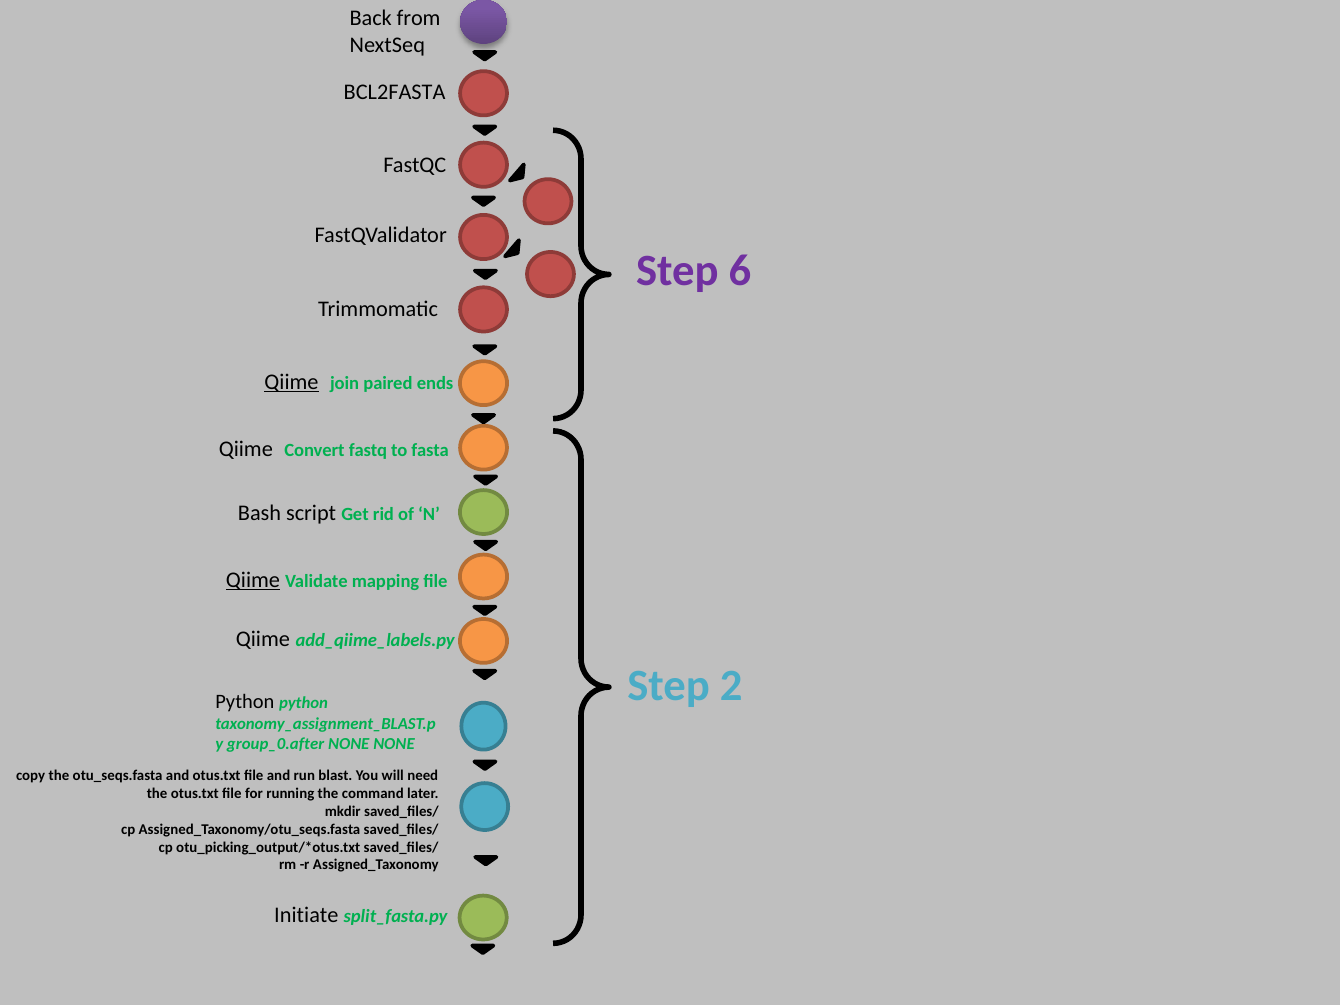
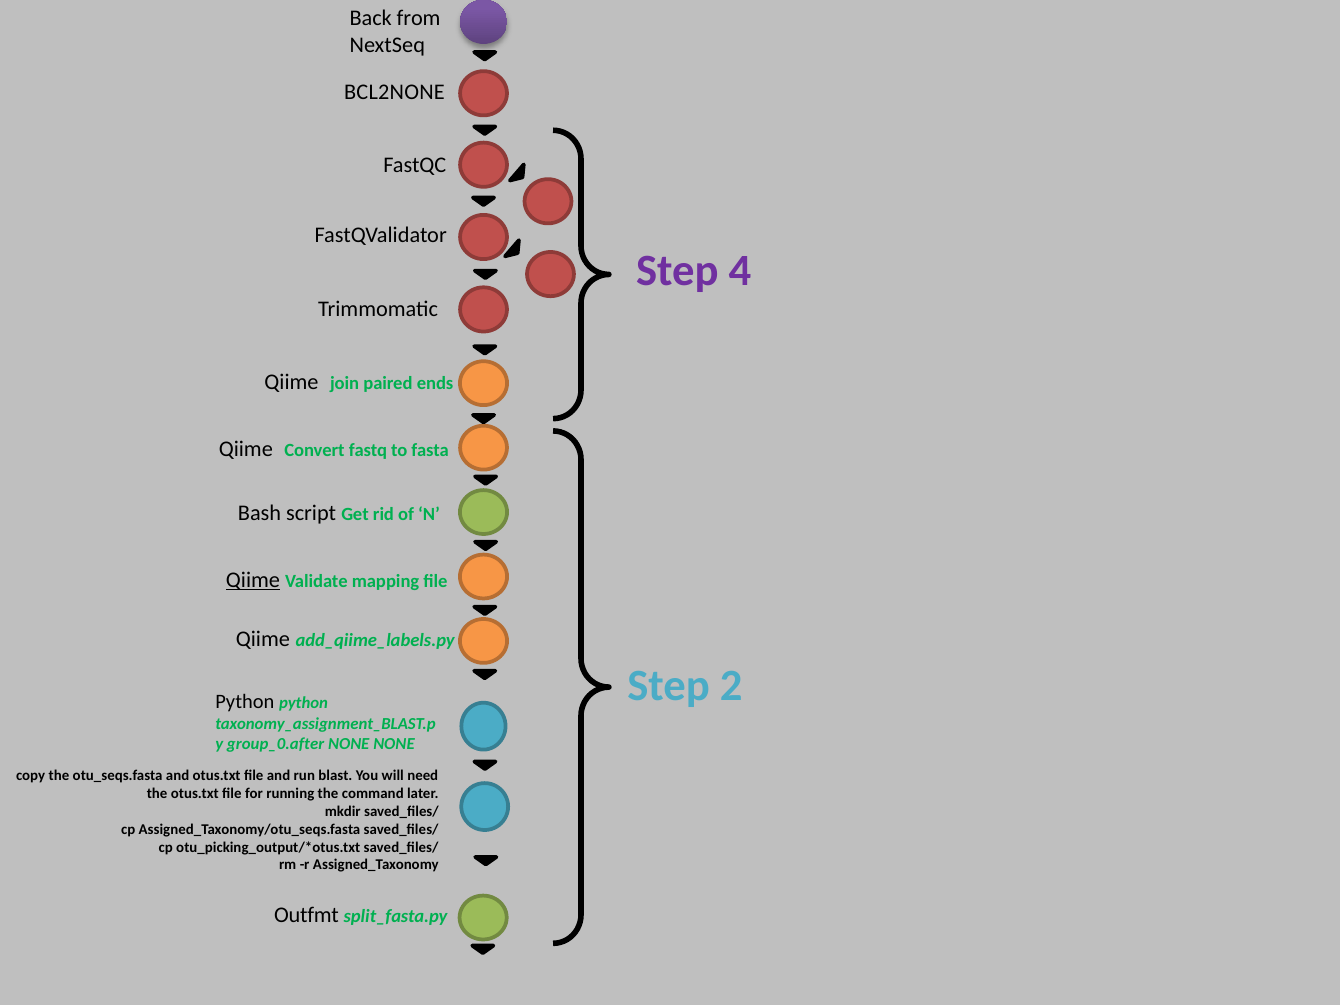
BCL2FASTA: BCL2FASTA -> BCL2NONE
6: 6 -> 4
Qiime at (291, 382) underline: present -> none
Initiate: Initiate -> Outfmt
